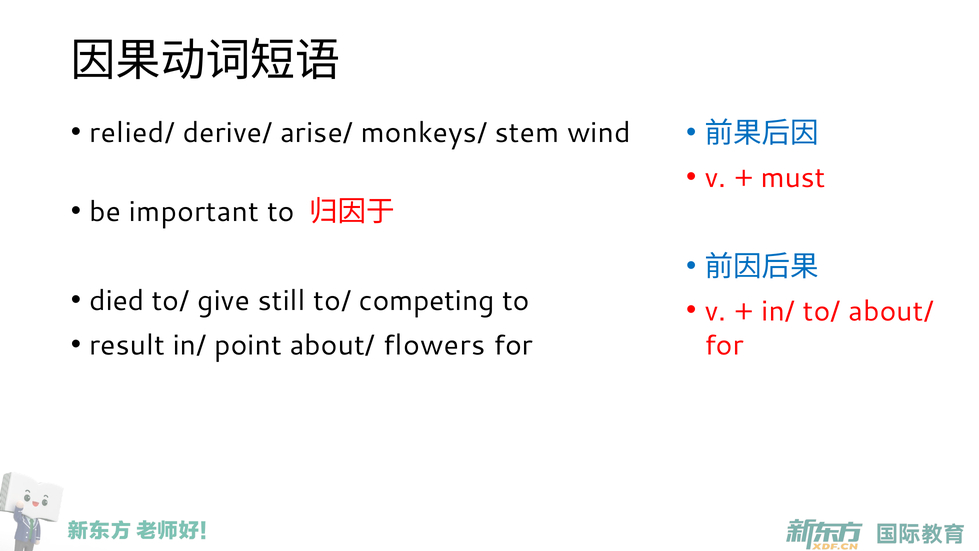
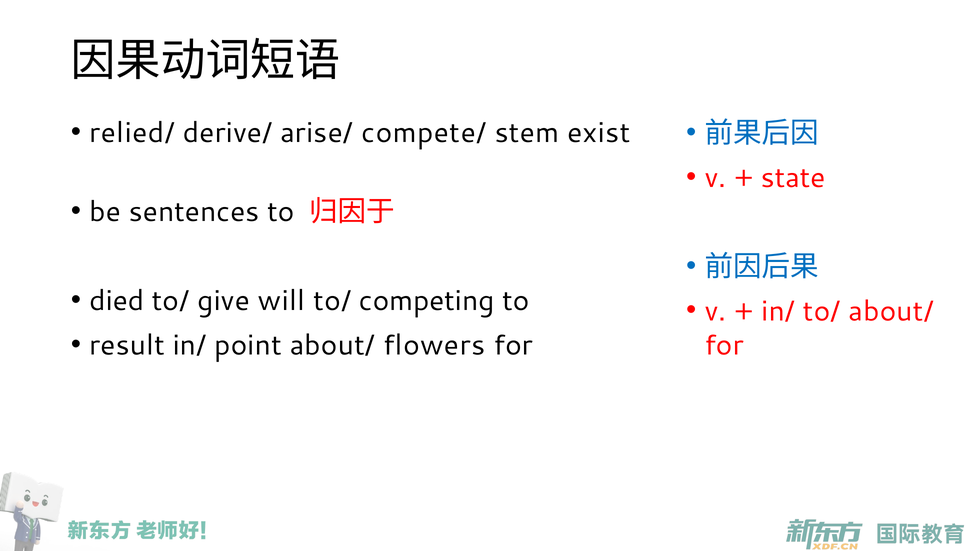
monkeys/: monkeys/ -> compete/
wind: wind -> exist
must: must -> state
important: important -> sentences
still: still -> will
